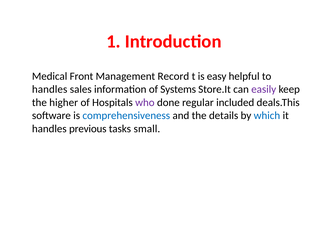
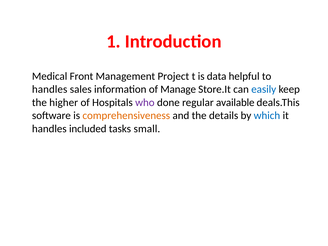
Record: Record -> Project
easy: easy -> data
Systems: Systems -> Manage
easily colour: purple -> blue
included: included -> available
comprehensiveness colour: blue -> orange
previous: previous -> included
